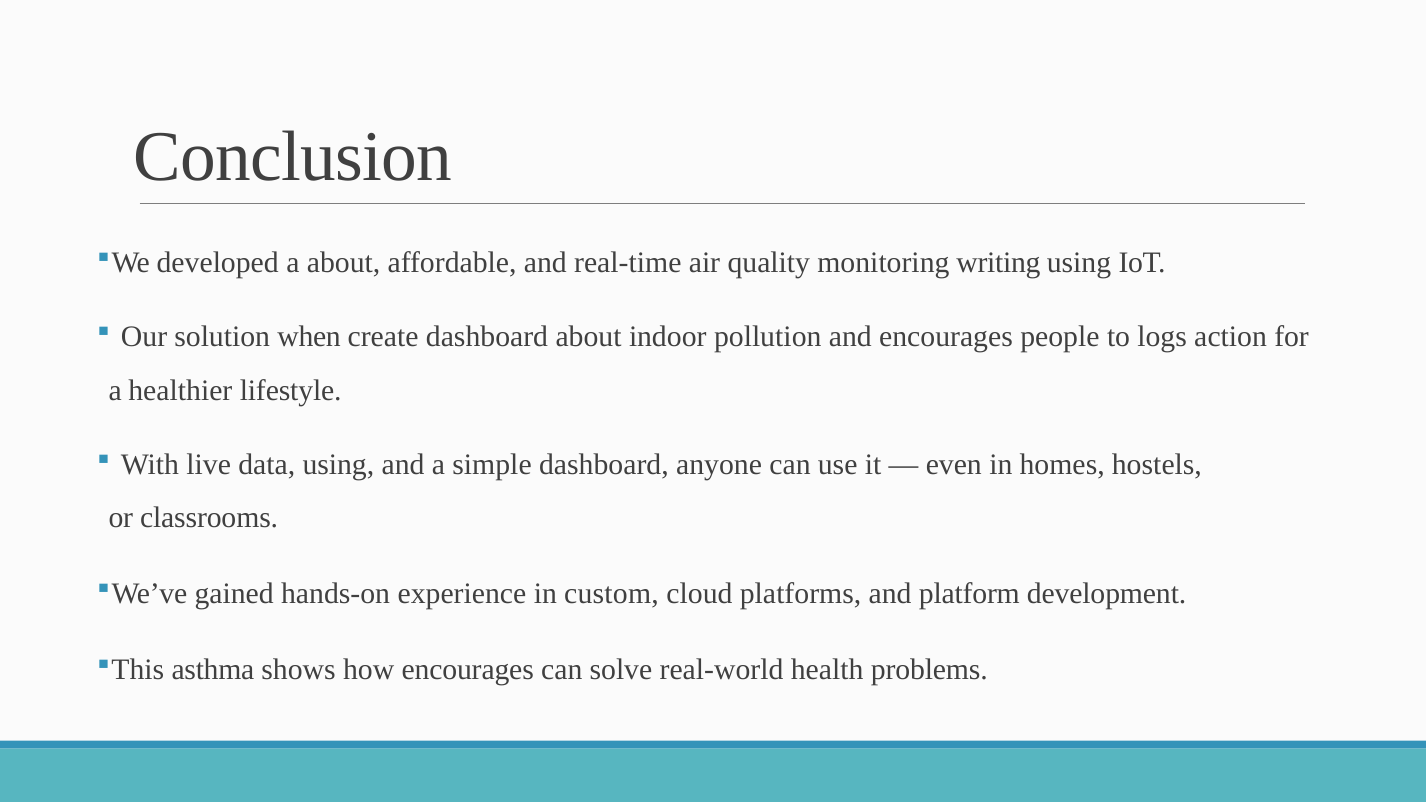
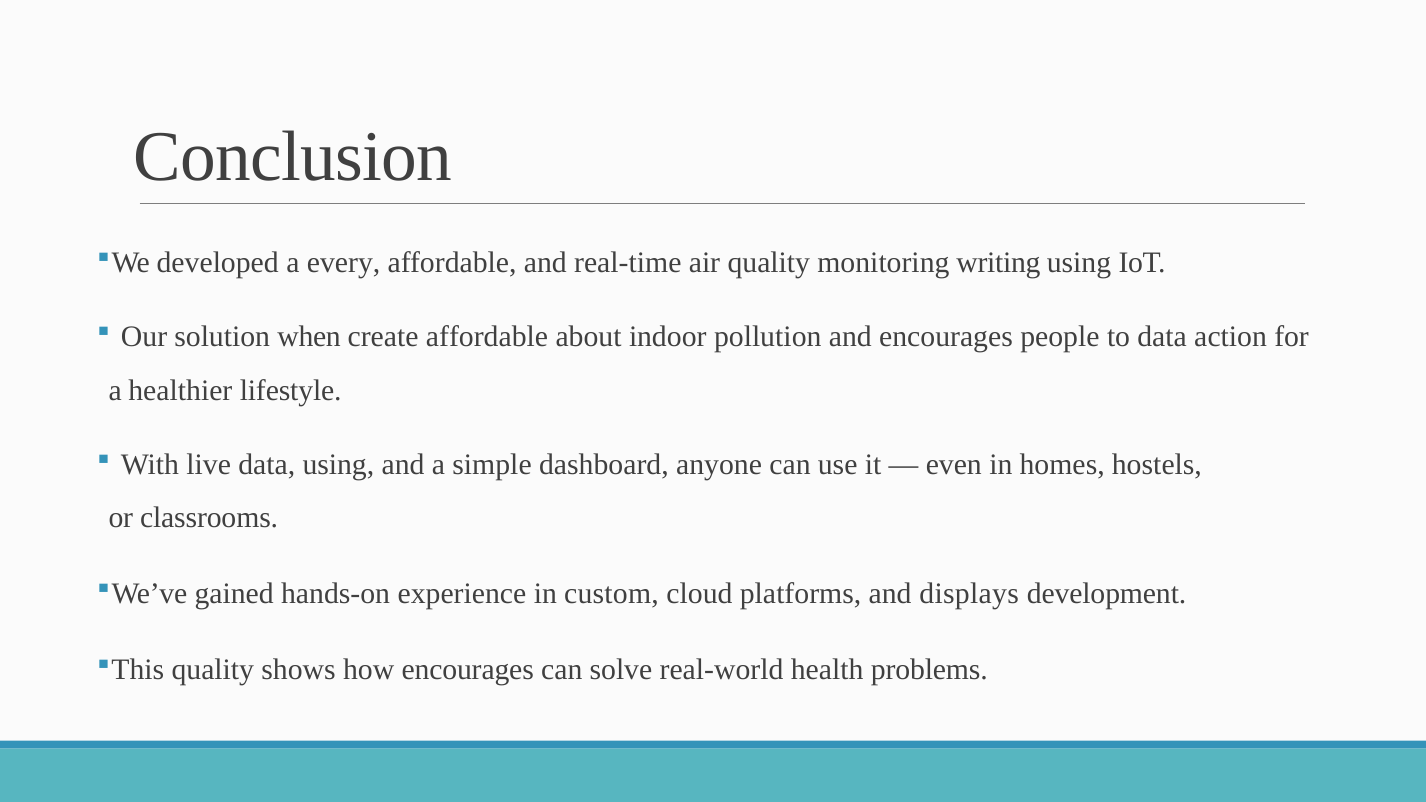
a about: about -> every
create dashboard: dashboard -> affordable
to logs: logs -> data
platform: platform -> displays
asthma at (213, 670): asthma -> quality
